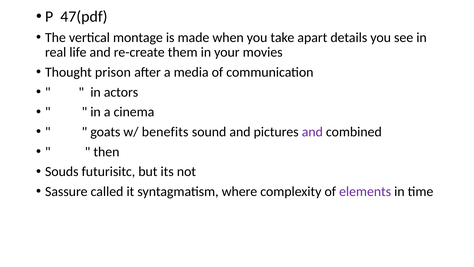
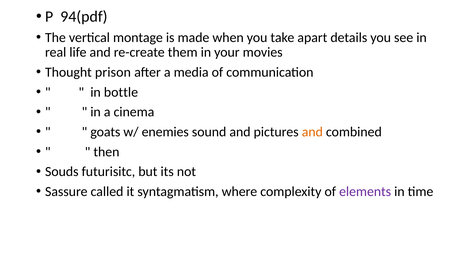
47(pdf: 47(pdf -> 94(pdf
actors: actors -> bottle
benefits: benefits -> enemies
and at (312, 132) colour: purple -> orange
